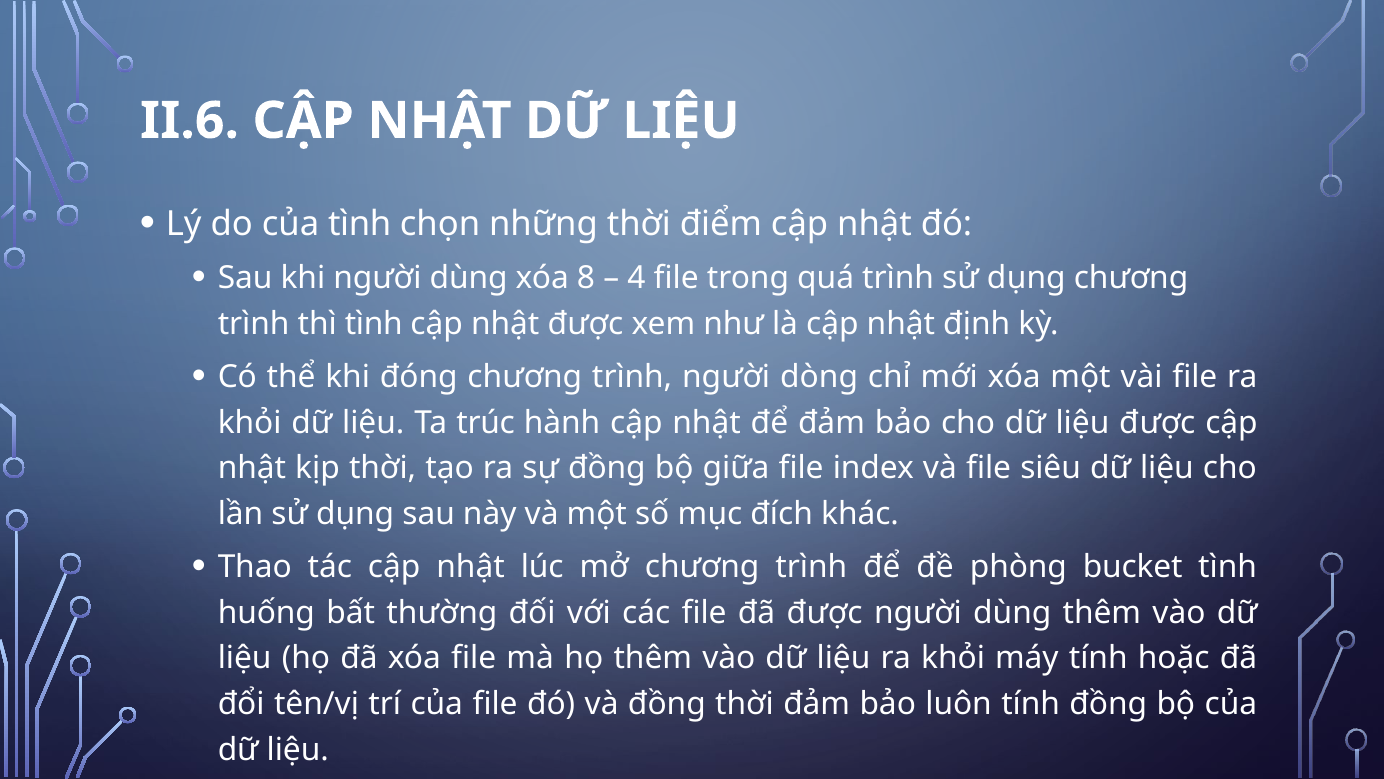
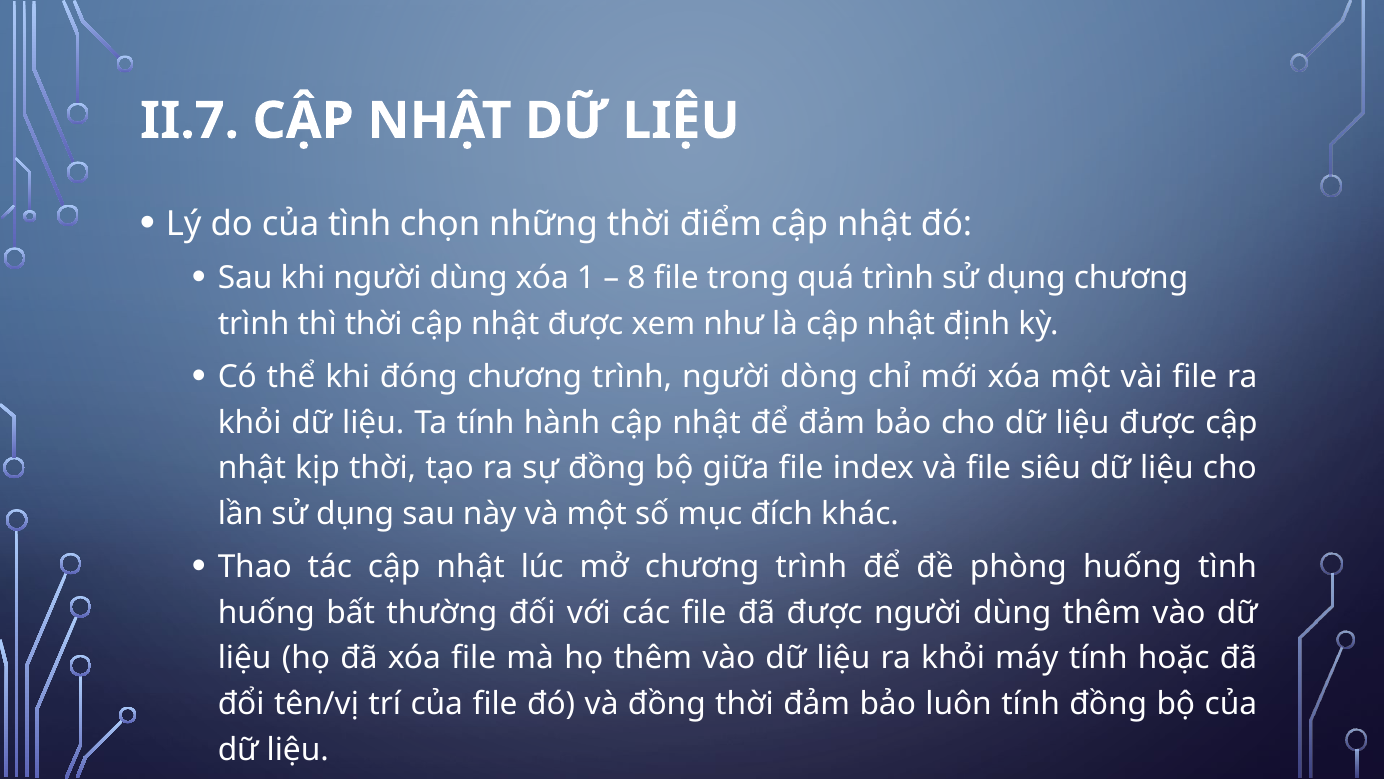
II.6: II.6 -> II.7
8: 8 -> 1
4: 4 -> 8
thì tình: tình -> thời
Ta trúc: trúc -> tính
phòng bucket: bucket -> huống
